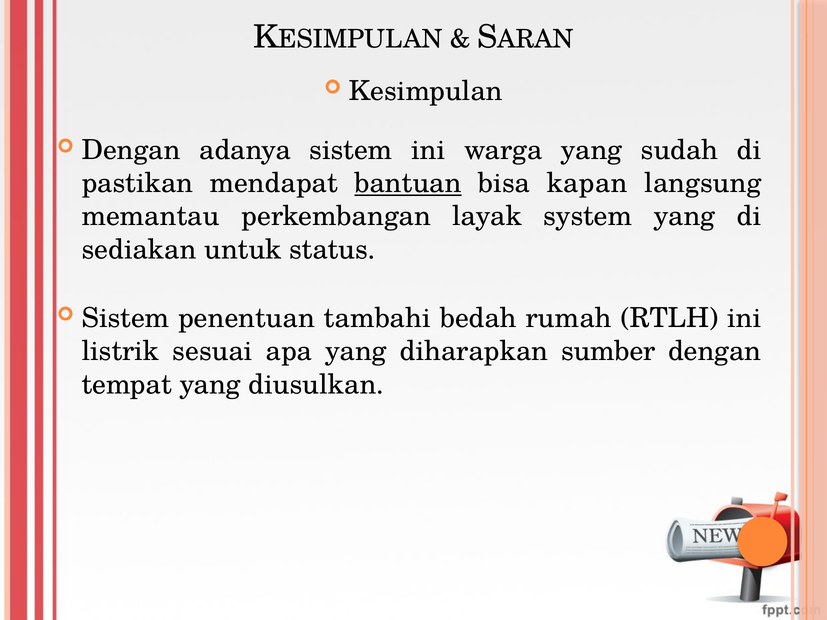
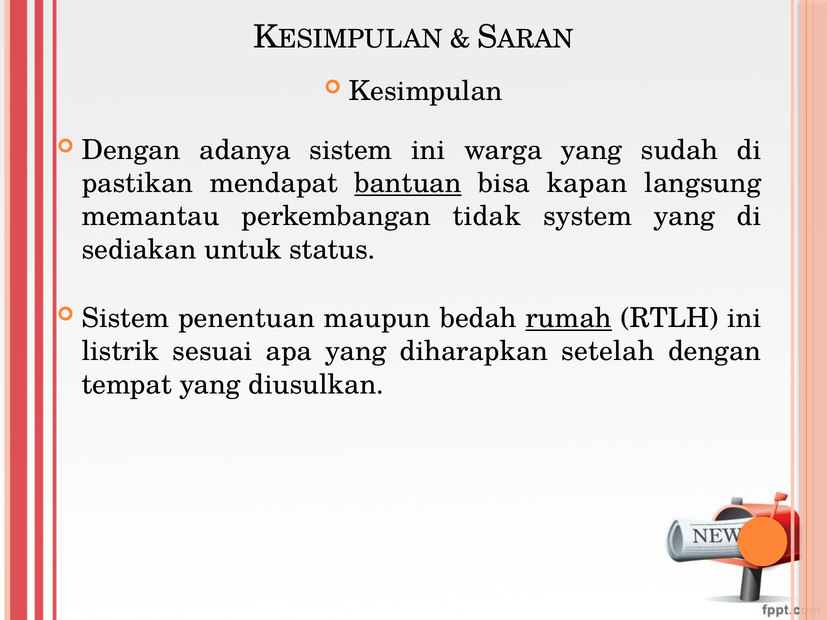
layak: layak -> tidak
tambahi: tambahi -> maupun
rumah underline: none -> present
sumber: sumber -> setelah
